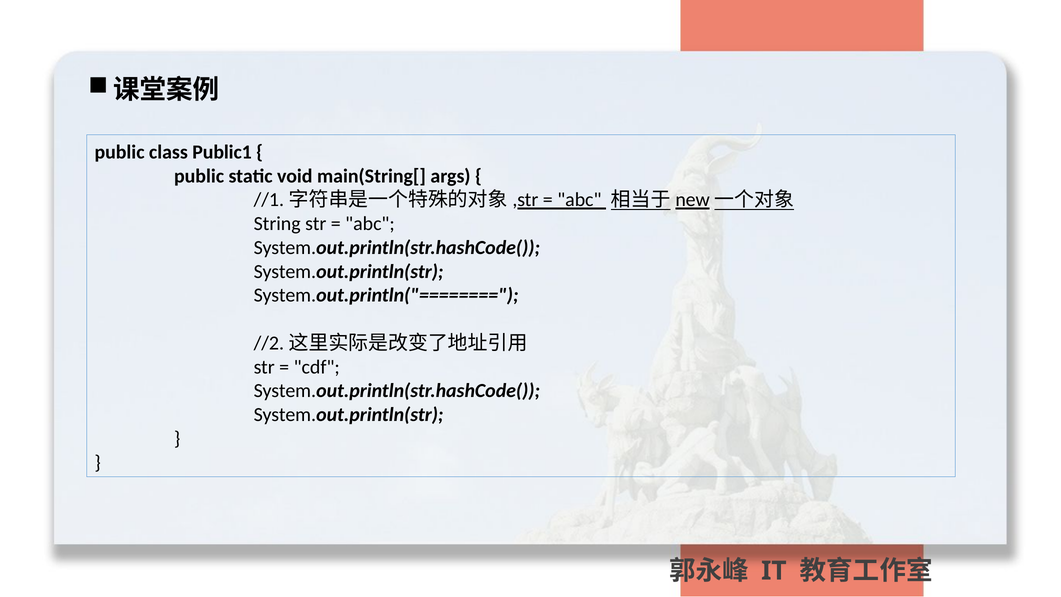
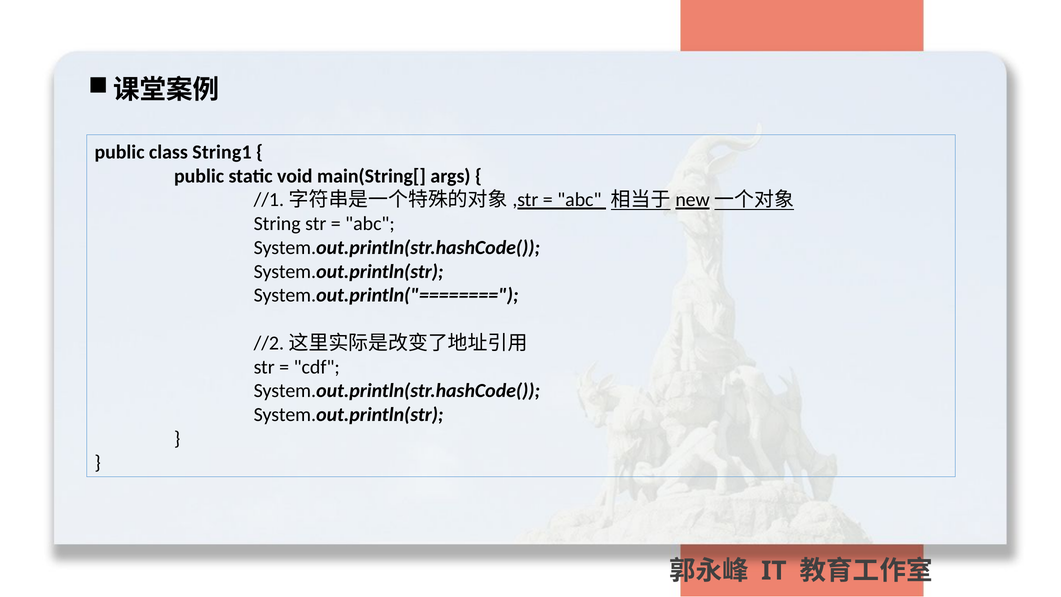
Public1: Public1 -> String1
